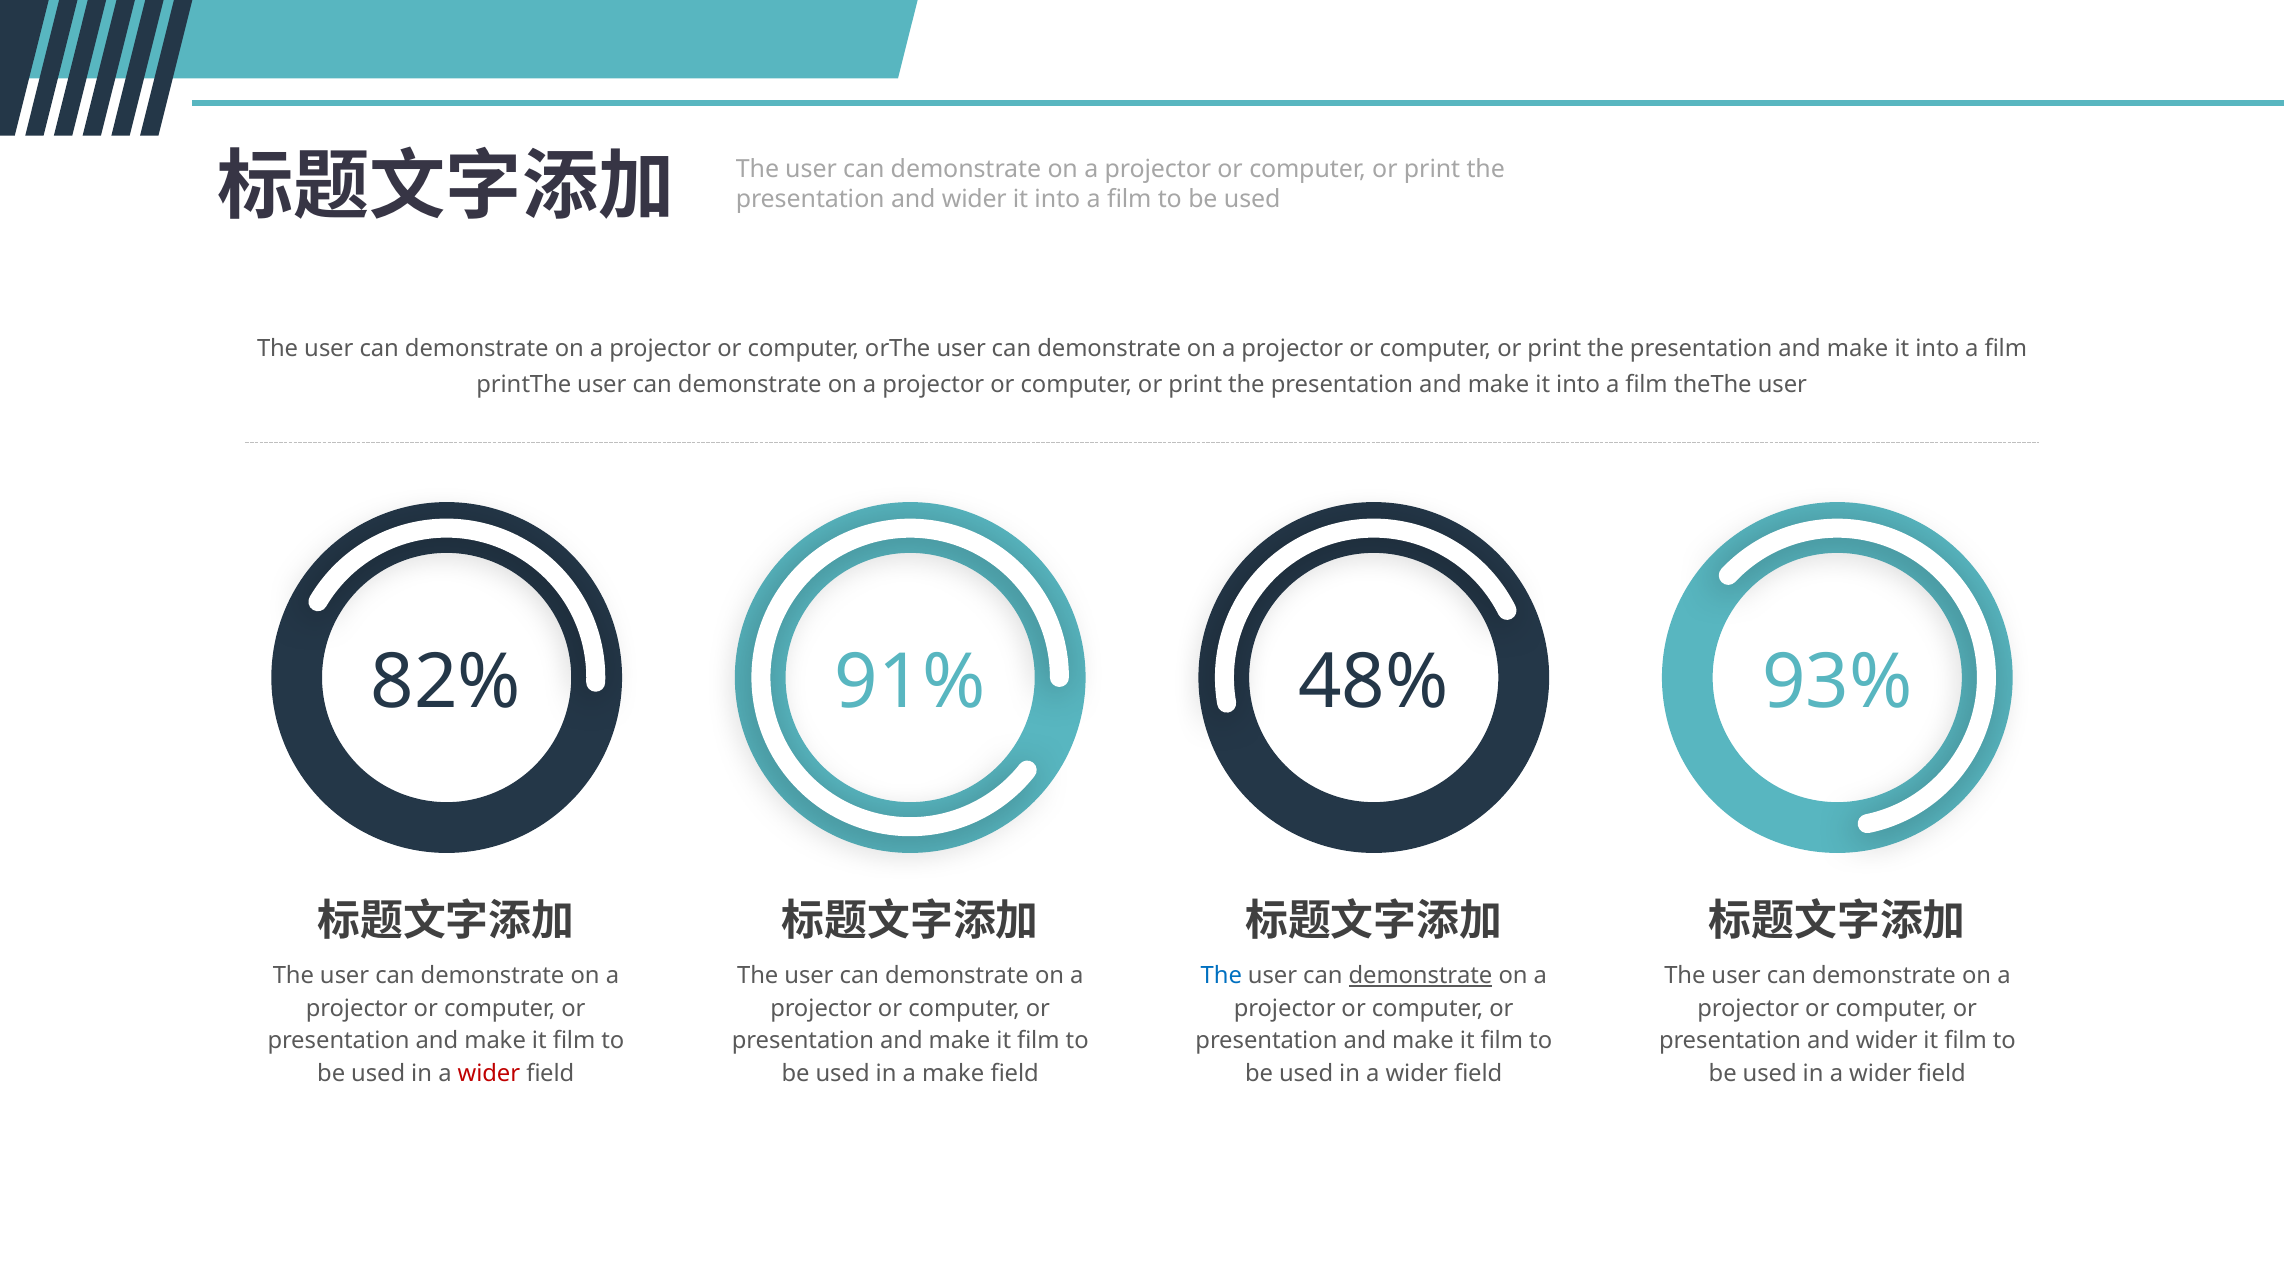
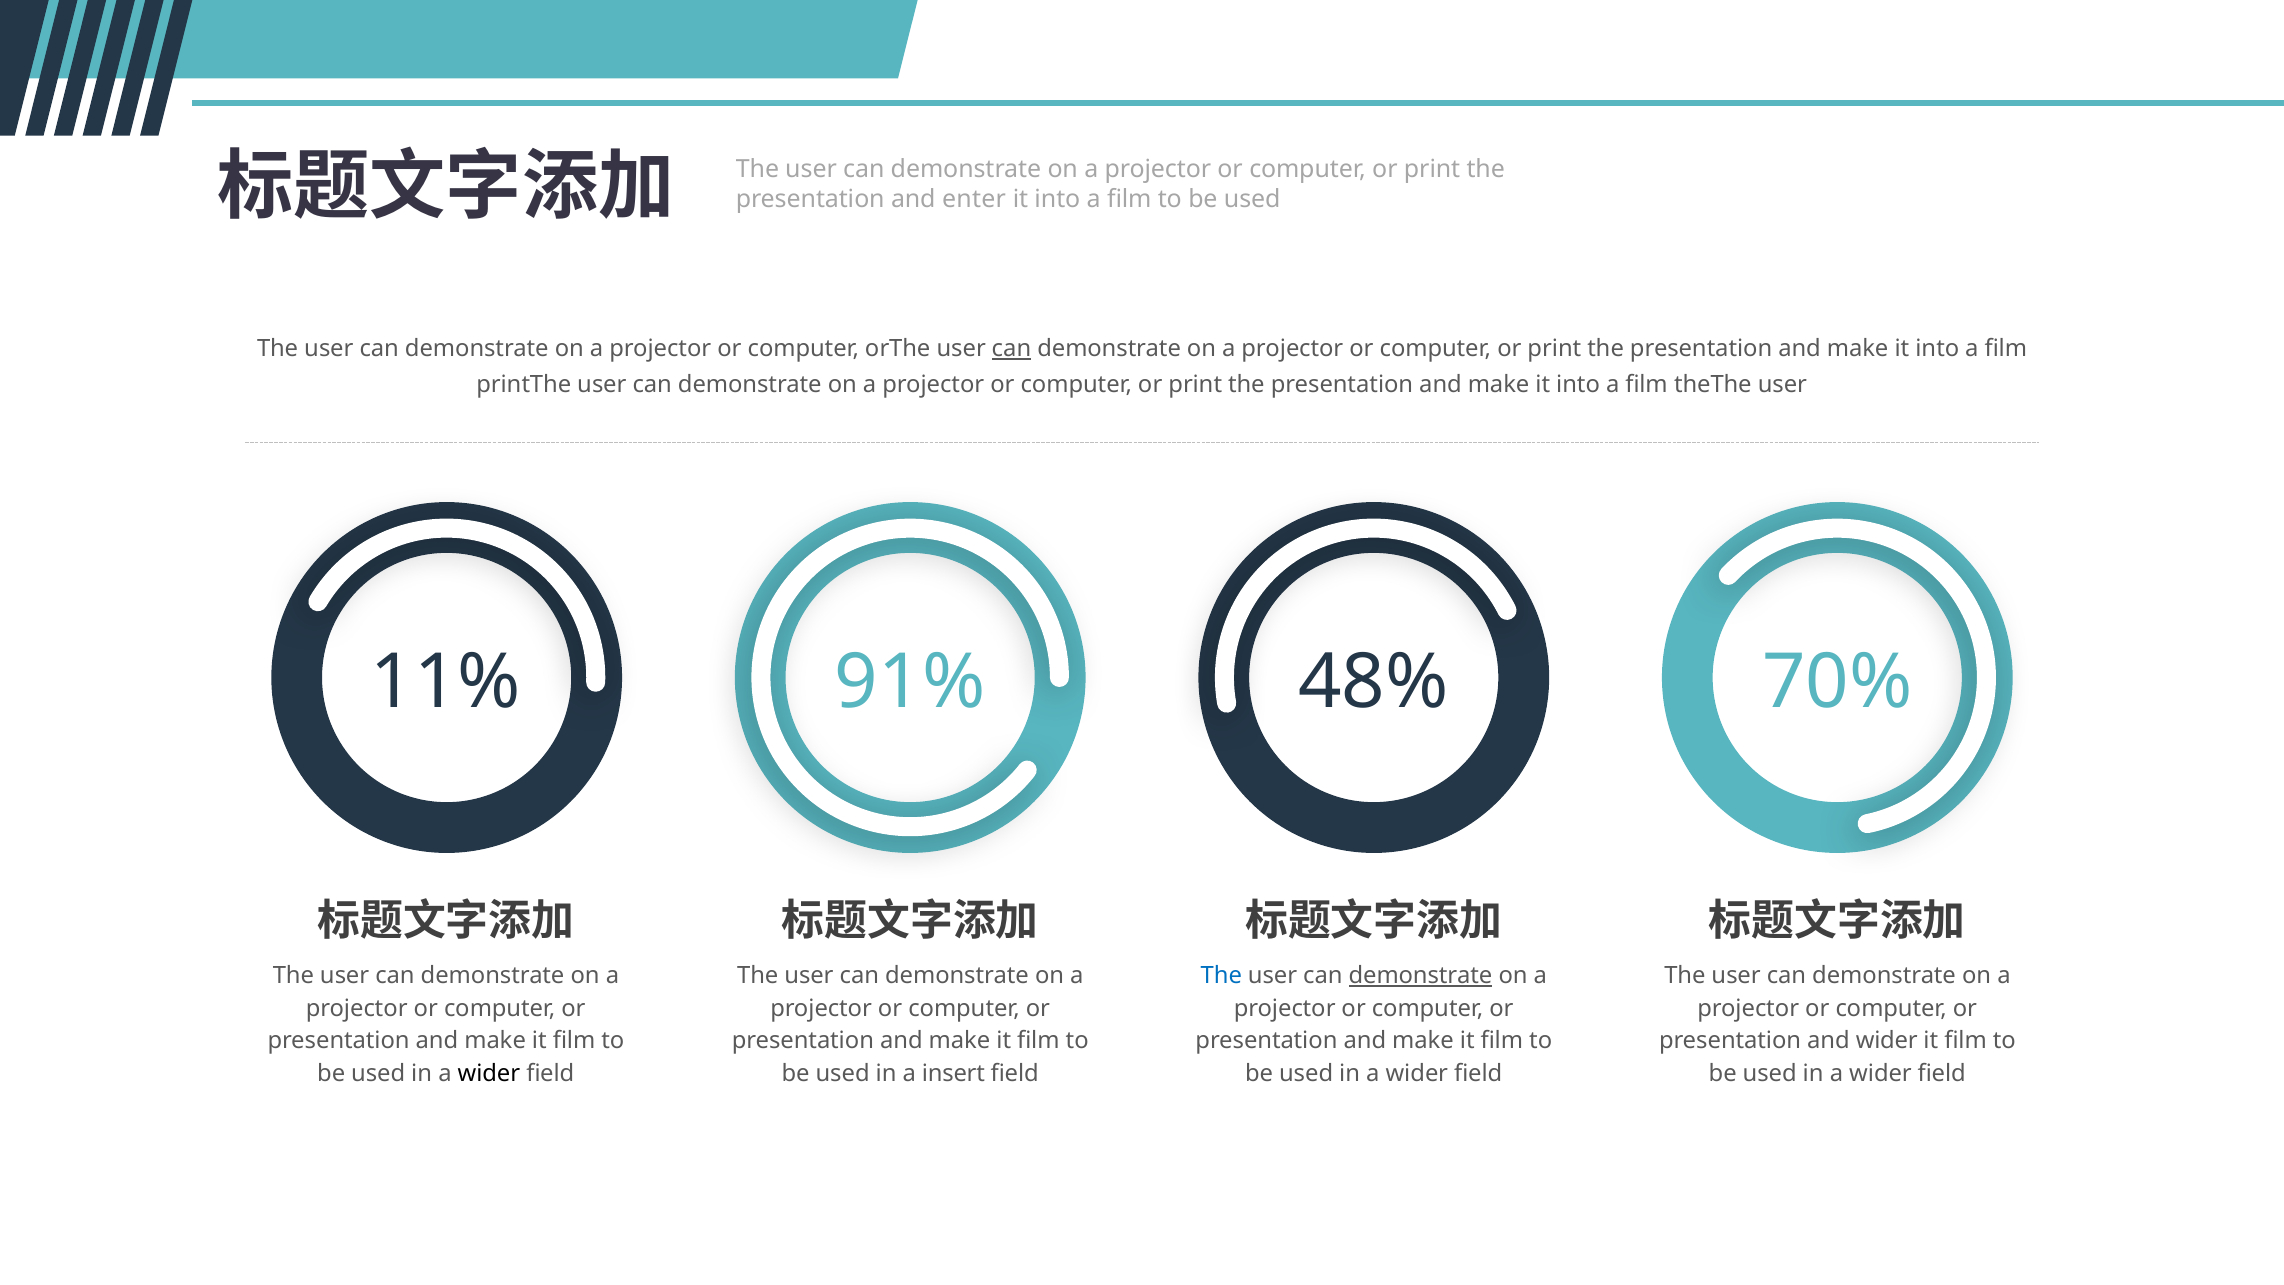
wider at (974, 199): wider -> enter
can at (1011, 349) underline: none -> present
82%: 82% -> 11%
93%: 93% -> 70%
wider at (489, 1073) colour: red -> black
a make: make -> insert
